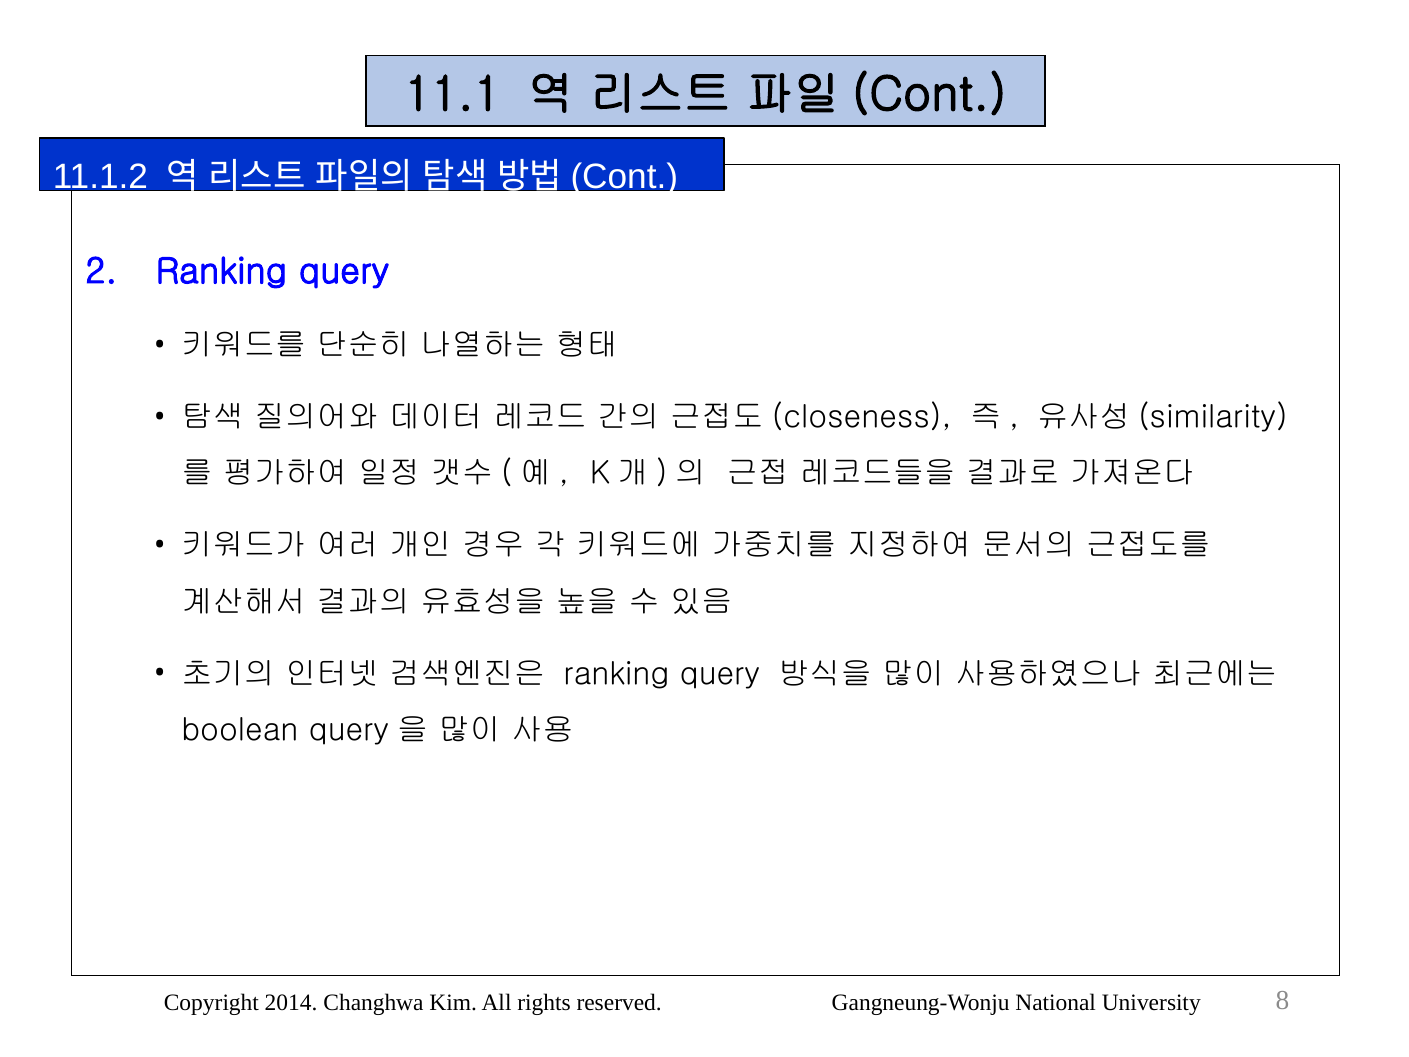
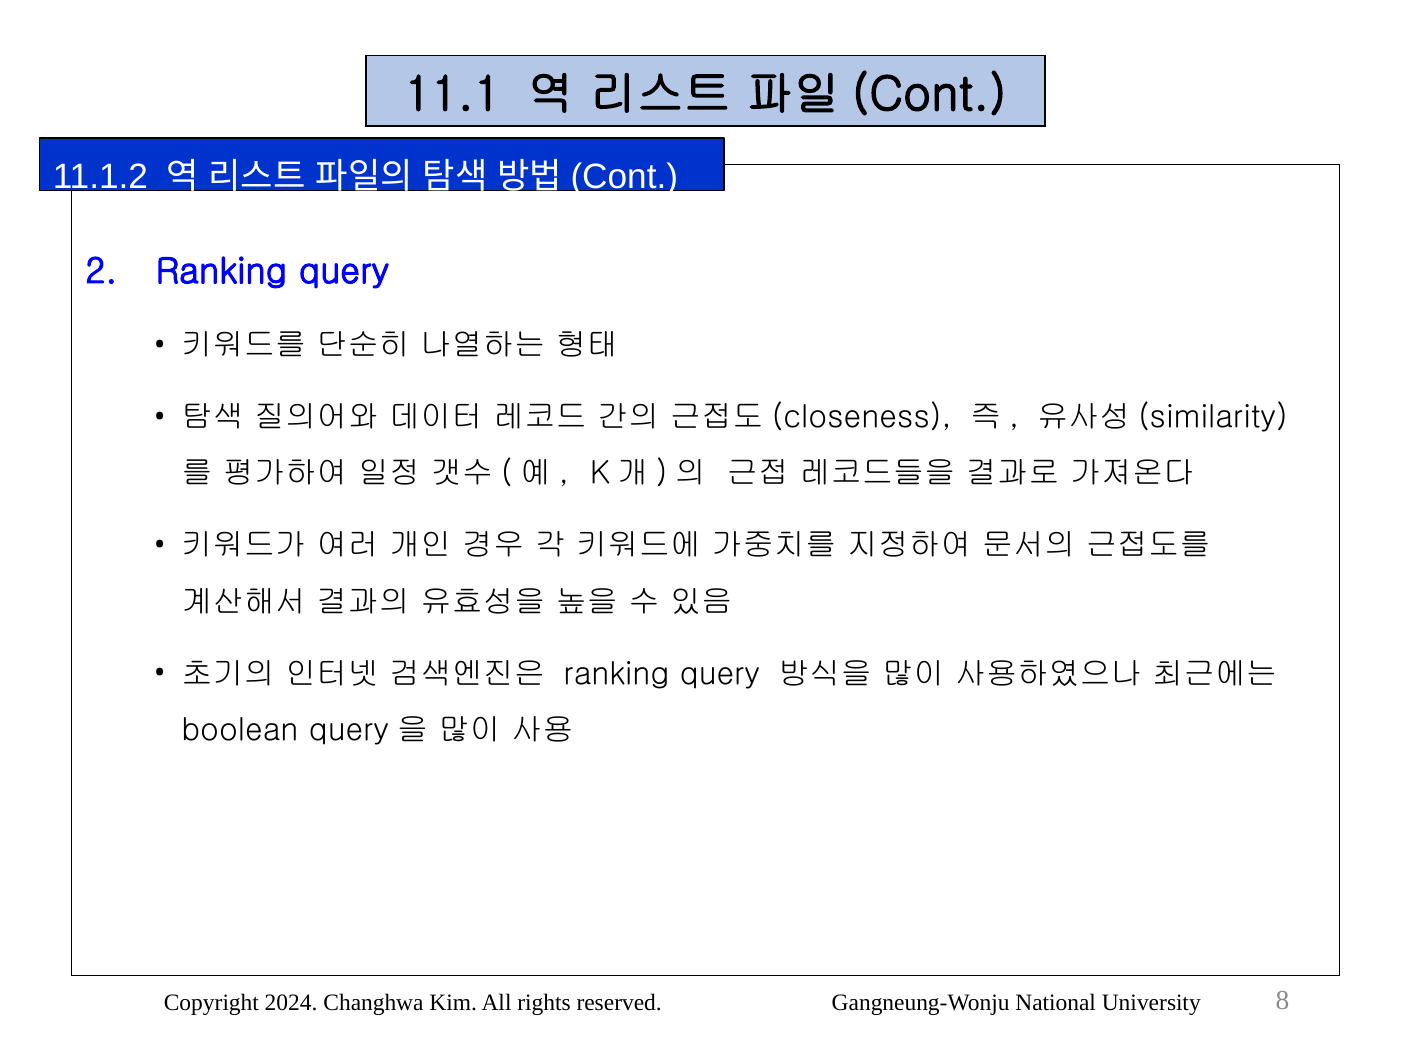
2014: 2014 -> 2024
